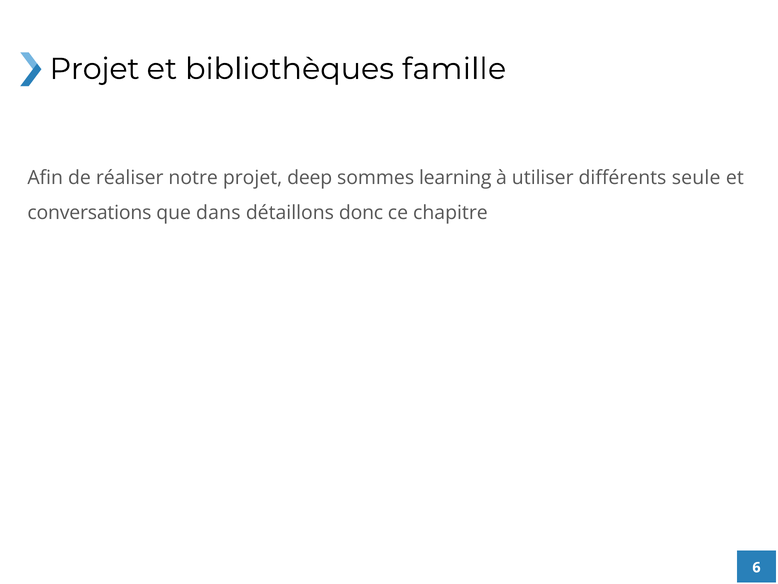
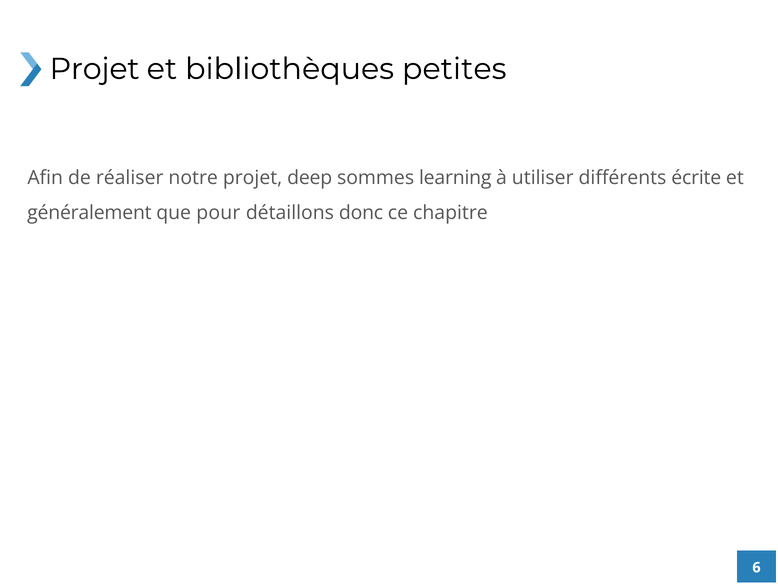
famille: famille -> petites
seule: seule -> écrite
conversations: conversations -> généralement
dans: dans -> pour
